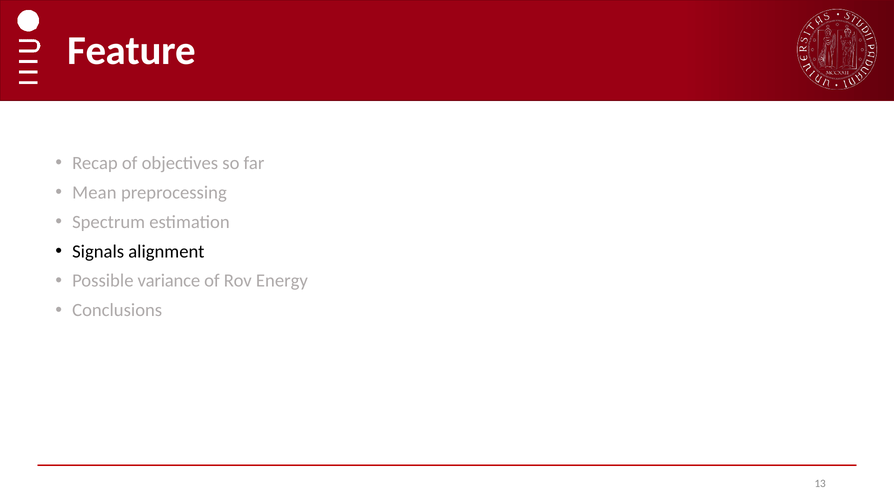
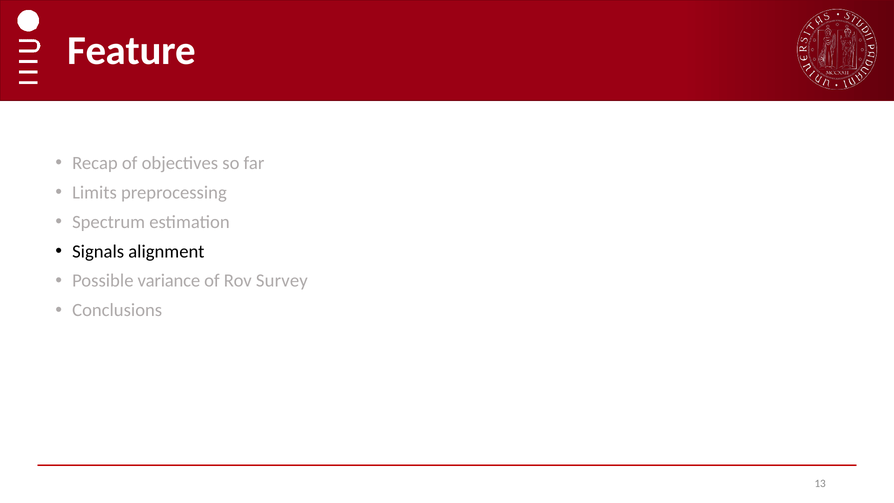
Mean: Mean -> Limits
Energy: Energy -> Survey
